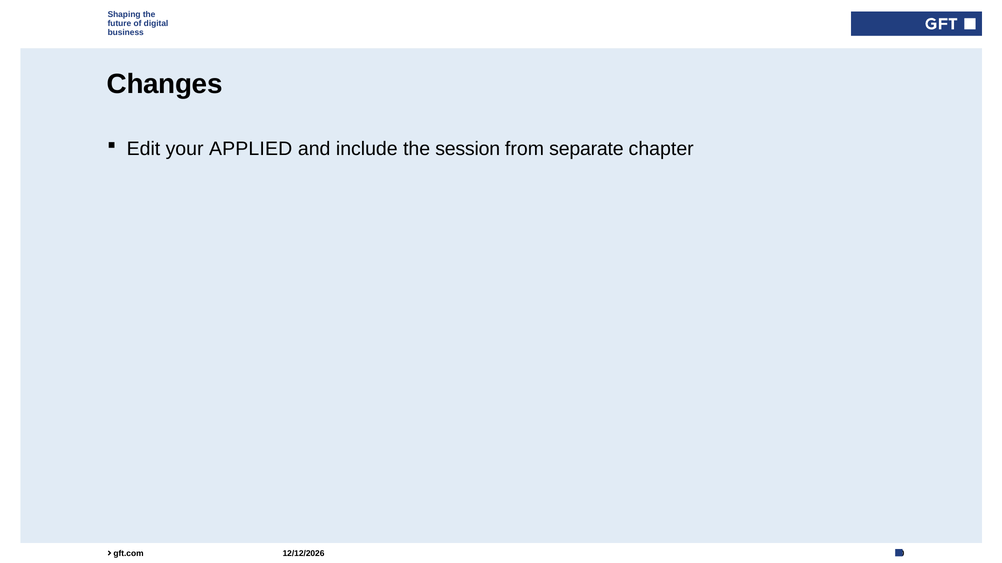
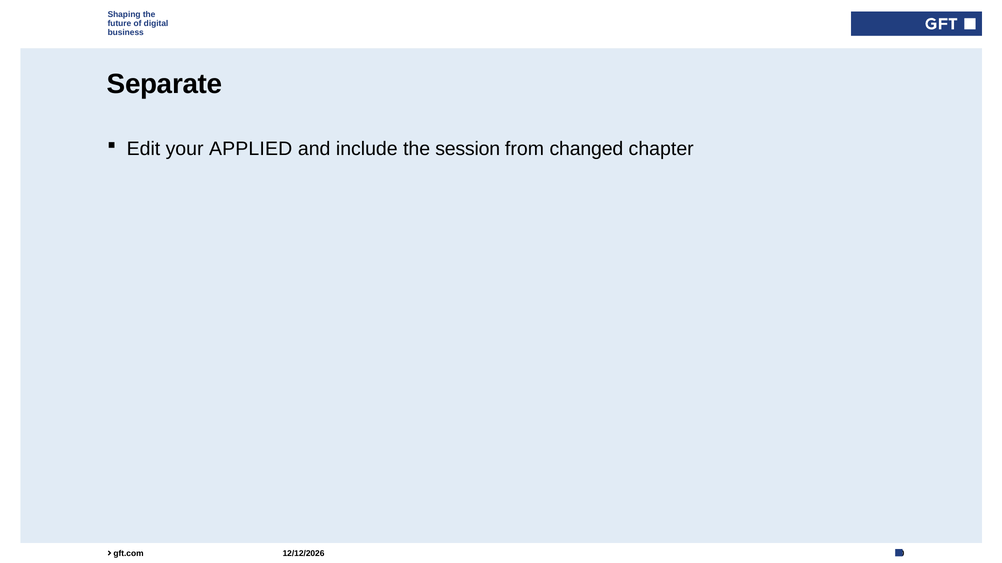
Changes: Changes -> Separate
separate: separate -> changed
